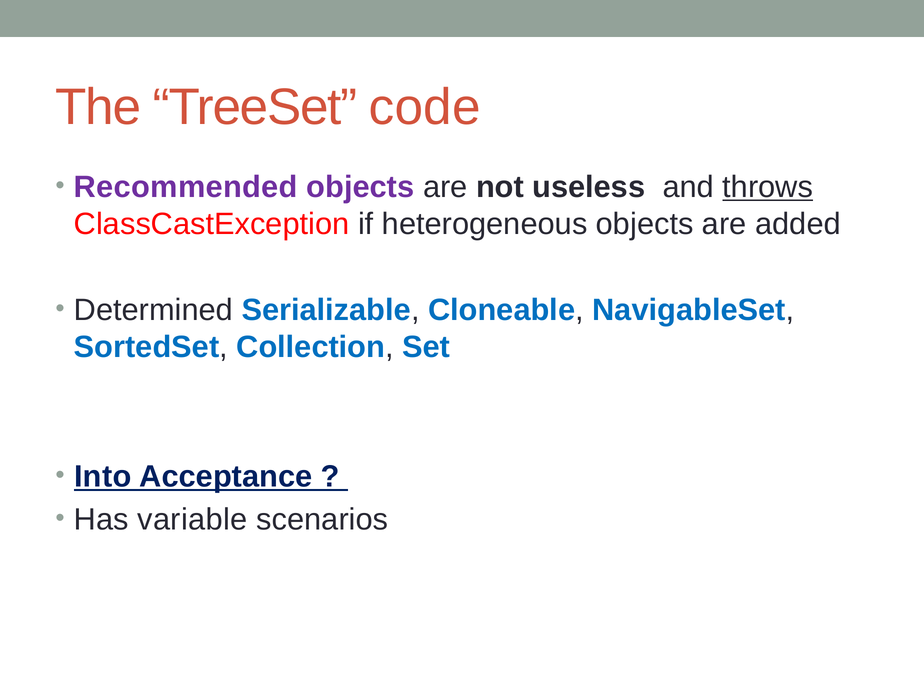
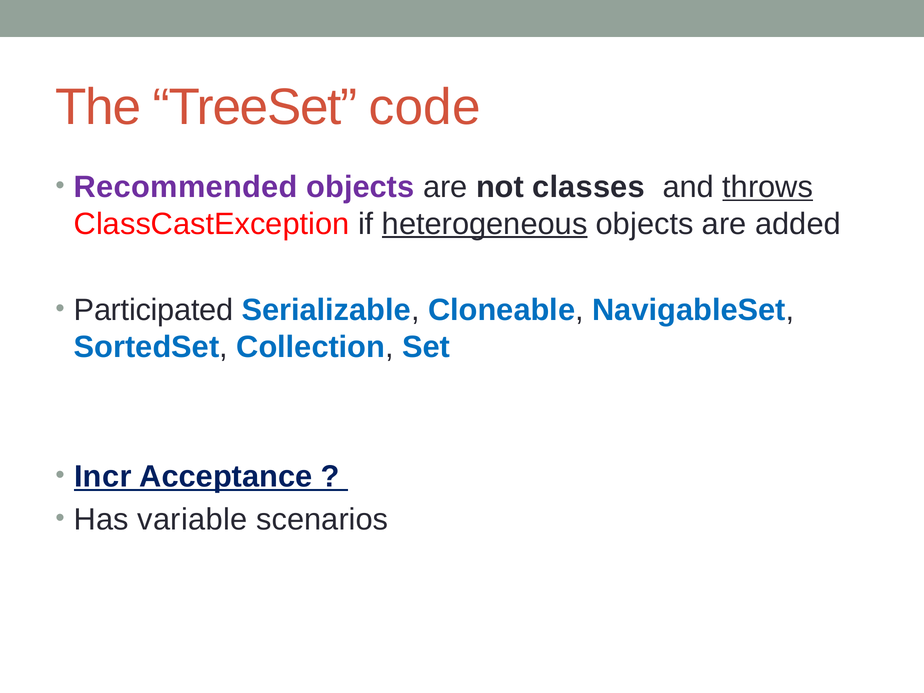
useless: useless -> classes
heterogeneous underline: none -> present
Determined: Determined -> Participated
Into: Into -> Incr
